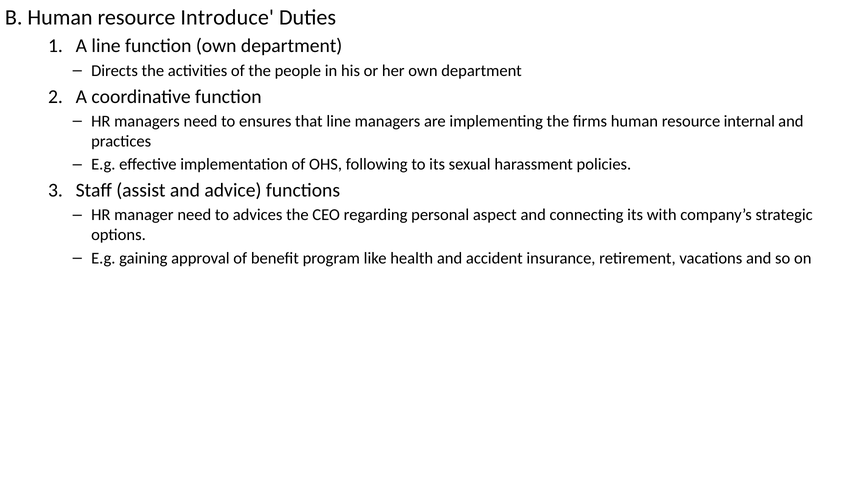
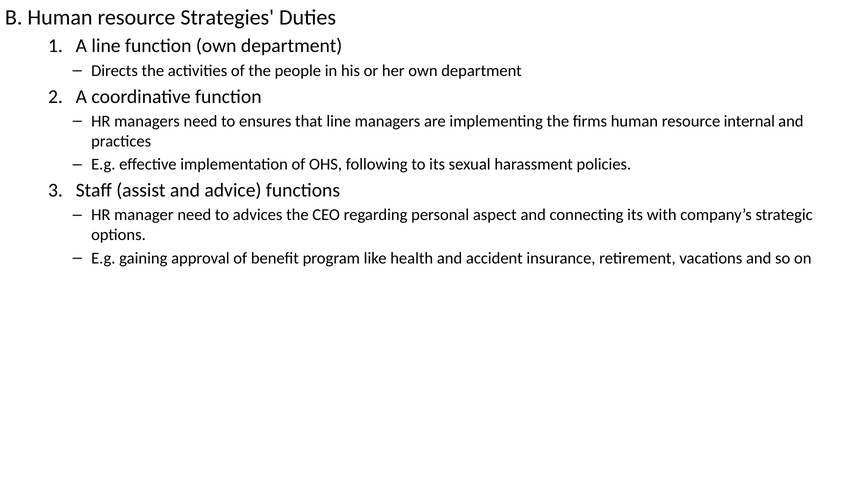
Introduce: Introduce -> Strategies
